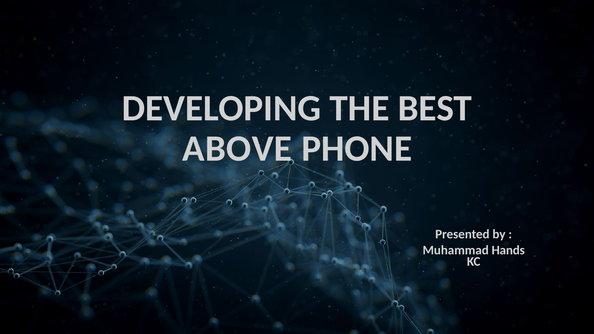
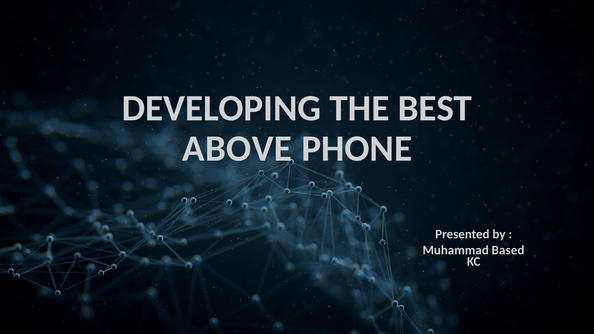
Hands: Hands -> Based
